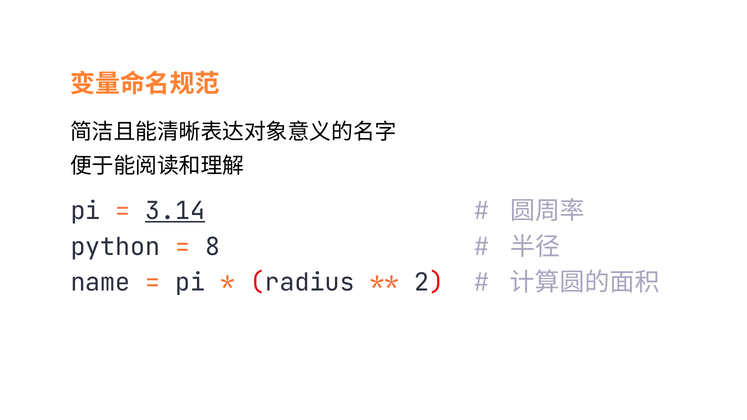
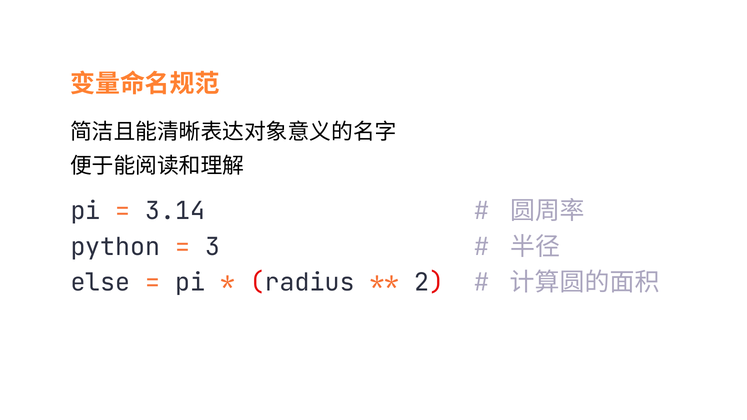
3.14 underline: present -> none
8: 8 -> 3
name: name -> else
